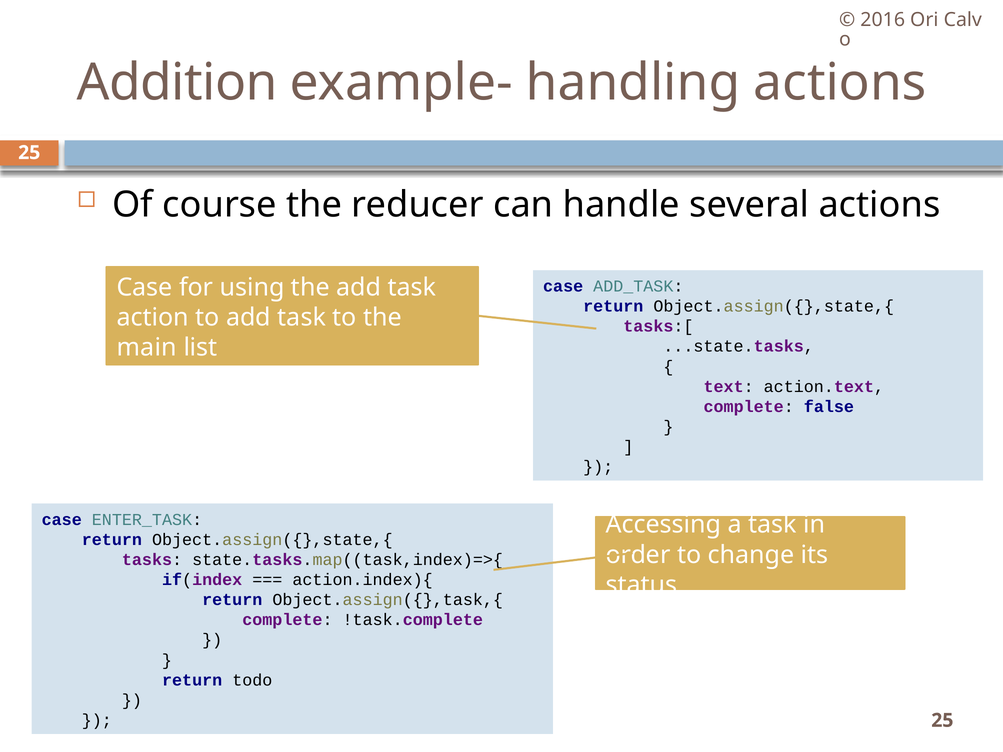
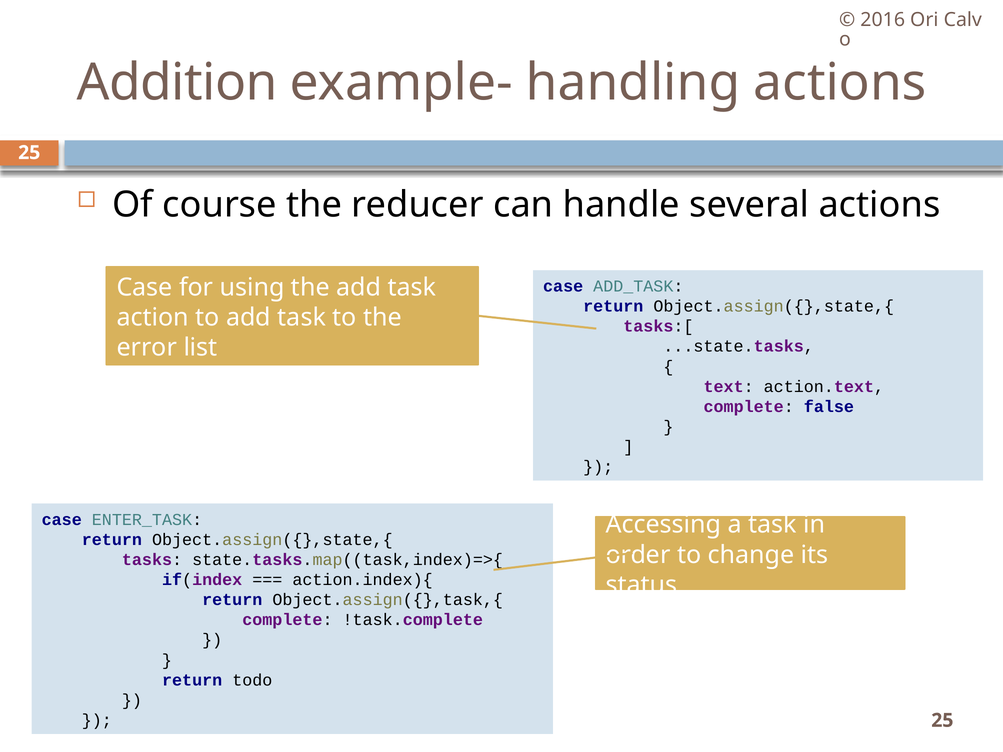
main: main -> error
